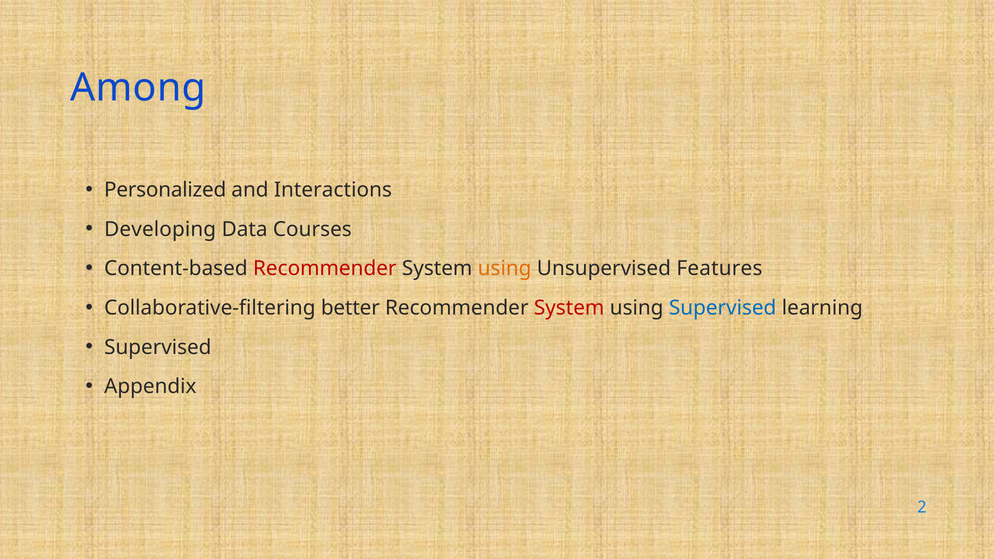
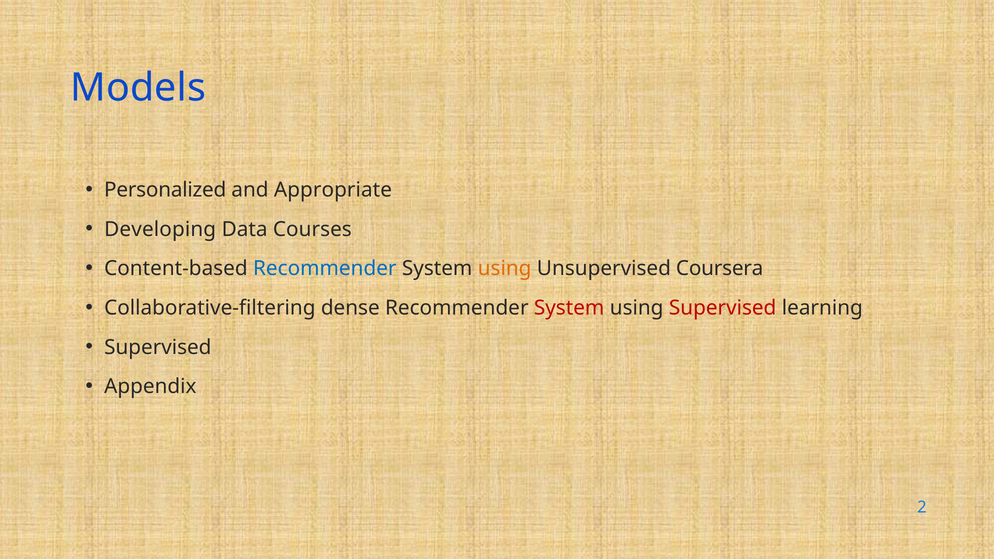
Among: Among -> Models
Interactions: Interactions -> Appropriate
Recommender at (325, 269) colour: red -> blue
Features: Features -> Coursera
better: better -> dense
Supervised at (723, 308) colour: blue -> red
